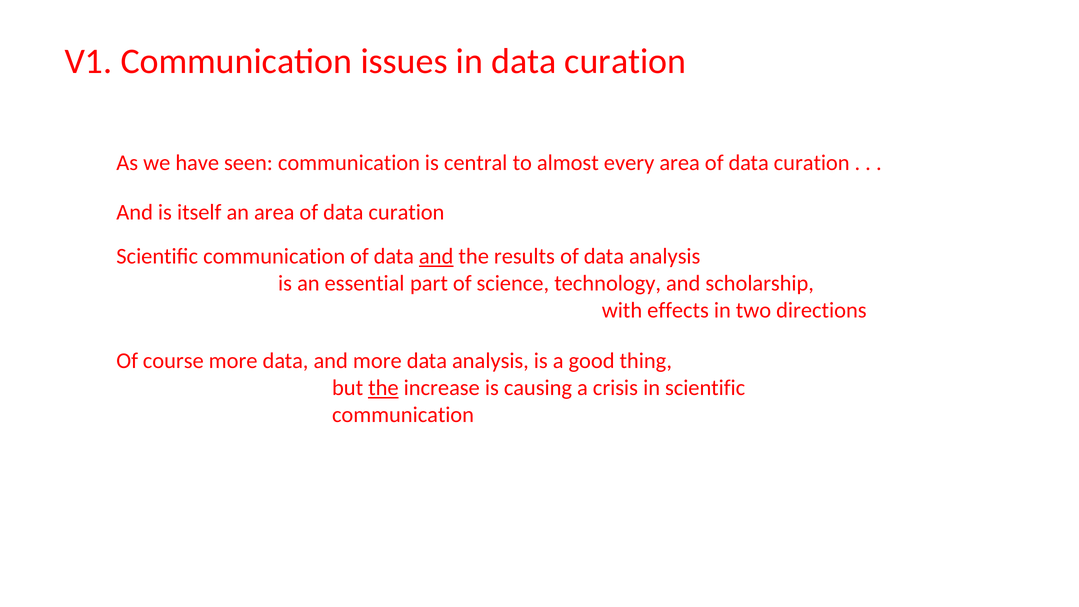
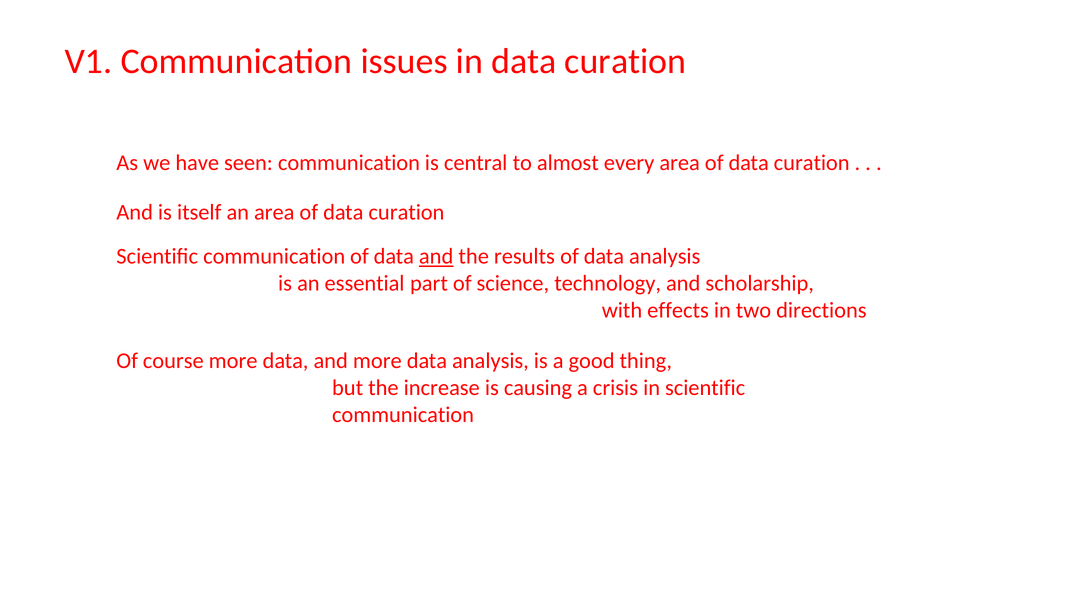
the at (383, 388) underline: present -> none
